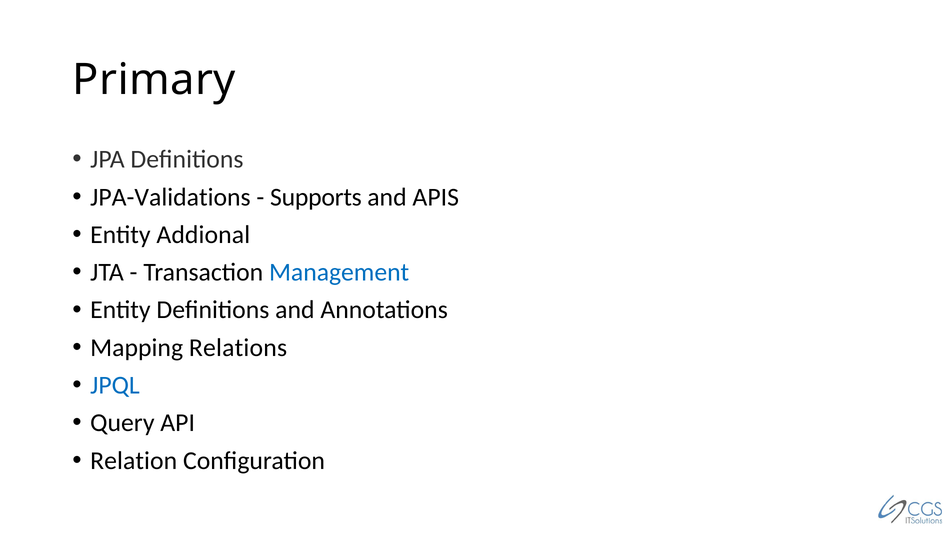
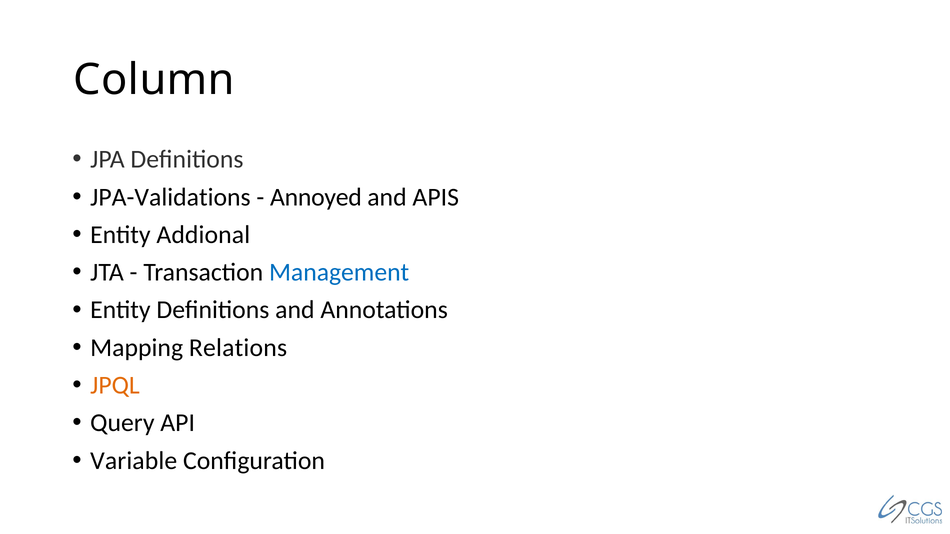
Primary: Primary -> Column
Supports: Supports -> Annoyed
JPQL colour: blue -> orange
Relation: Relation -> Variable
